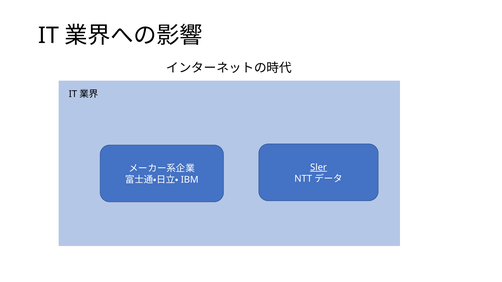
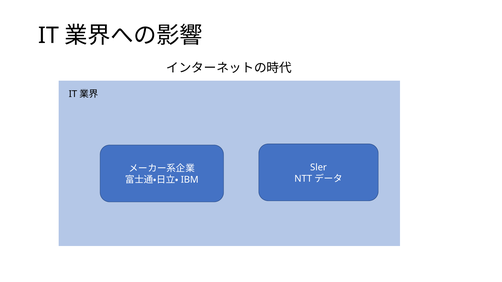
Sler underline: present -> none
